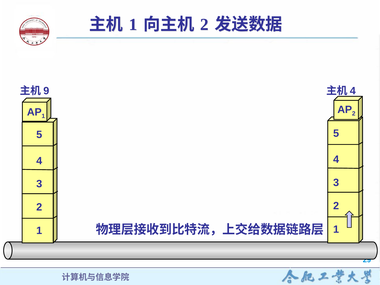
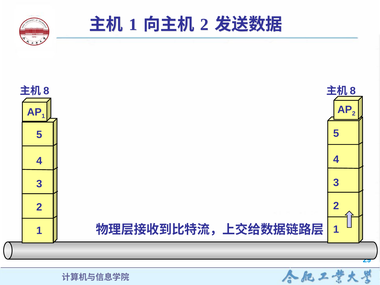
9 at (46, 91): 9 -> 8
4 at (353, 91): 4 -> 8
